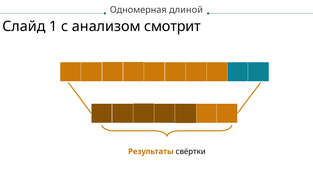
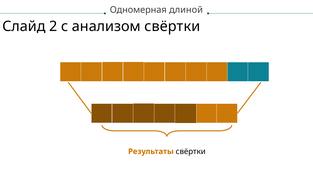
1: 1 -> 2
анализом смотрит: смотрит -> свёртки
